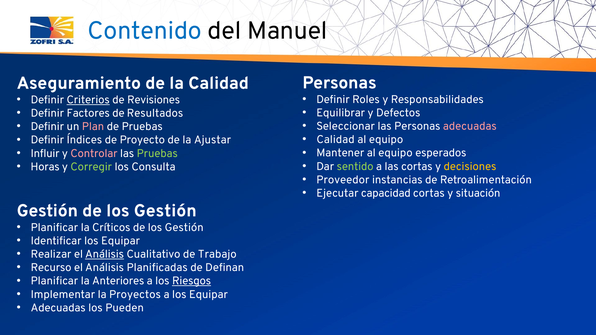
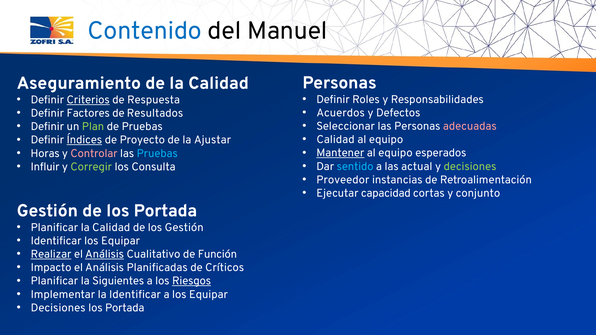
Revisiones: Revisiones -> Respuesta
Equilibrar: Equilibrar -> Acuerdos
Plan colour: pink -> light green
Índices underline: none -> present
Mantener underline: none -> present
Influir: Influir -> Horas
Pruebas at (157, 153) colour: light green -> light blue
sentido colour: light green -> light blue
las cortas: cortas -> actual
decisiones at (470, 166) colour: yellow -> light green
Horas: Horas -> Influir
situación: situación -> conjunto
Gestión de los Gestión: Gestión -> Portada
Planificar la Críticos: Críticos -> Calidad
Realizar underline: none -> present
Trabajo: Trabajo -> Función
Recurso: Recurso -> Impacto
Definan: Definan -> Críticos
Anteriores: Anteriores -> Siguientes
la Proyectos: Proyectos -> Identificar
Adecuadas at (58, 308): Adecuadas -> Decisiones
Pueden at (125, 308): Pueden -> Portada
